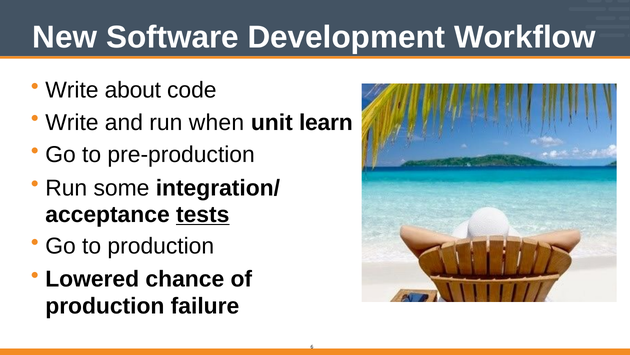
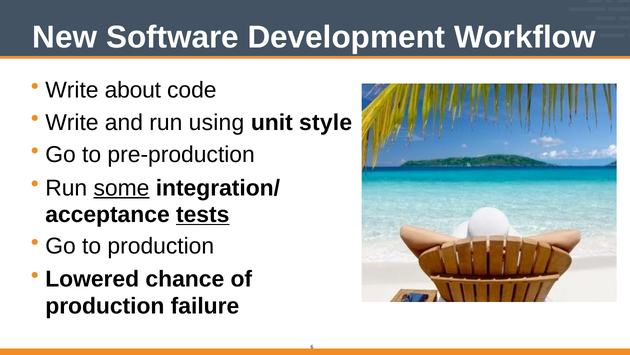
when: when -> using
learn: learn -> style
some underline: none -> present
